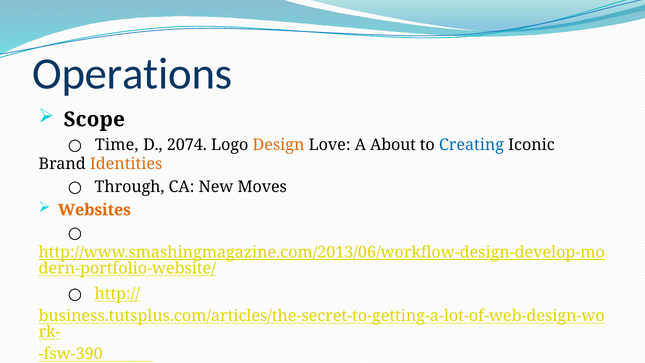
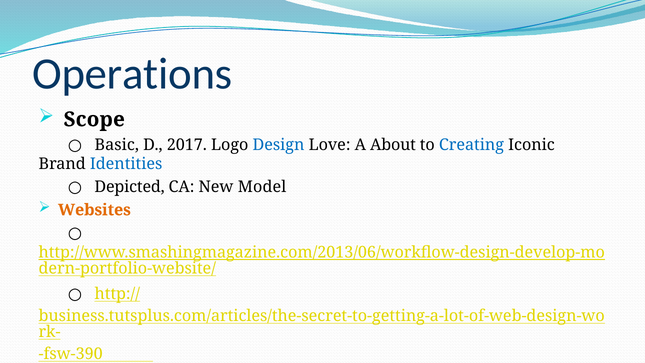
Time: Time -> Basic
2074: 2074 -> 2017
Design colour: orange -> blue
Identities colour: orange -> blue
Through: Through -> Depicted
Moves: Moves -> Model
